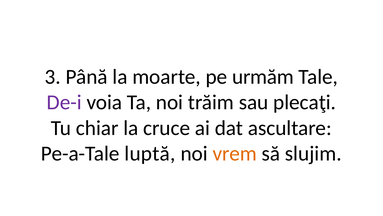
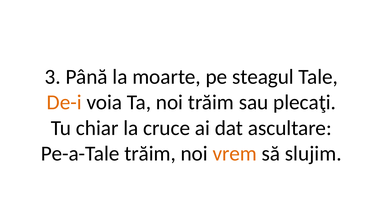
urmăm: urmăm -> steagul
De-i colour: purple -> orange
Pe-a-Tale luptă: luptă -> trăim
